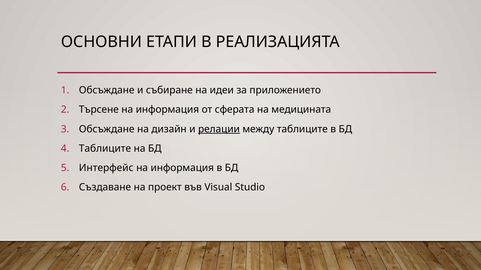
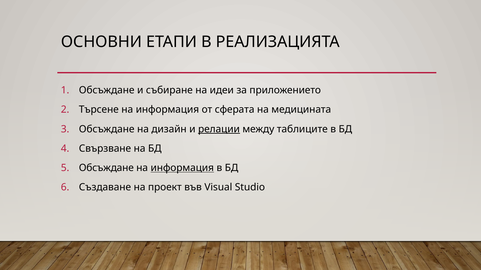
Таблиците at (105, 149): Таблиците -> Свързване
Интерфейс at (106, 168): Интерфейс -> Обсъждане
информация at (182, 168) underline: none -> present
